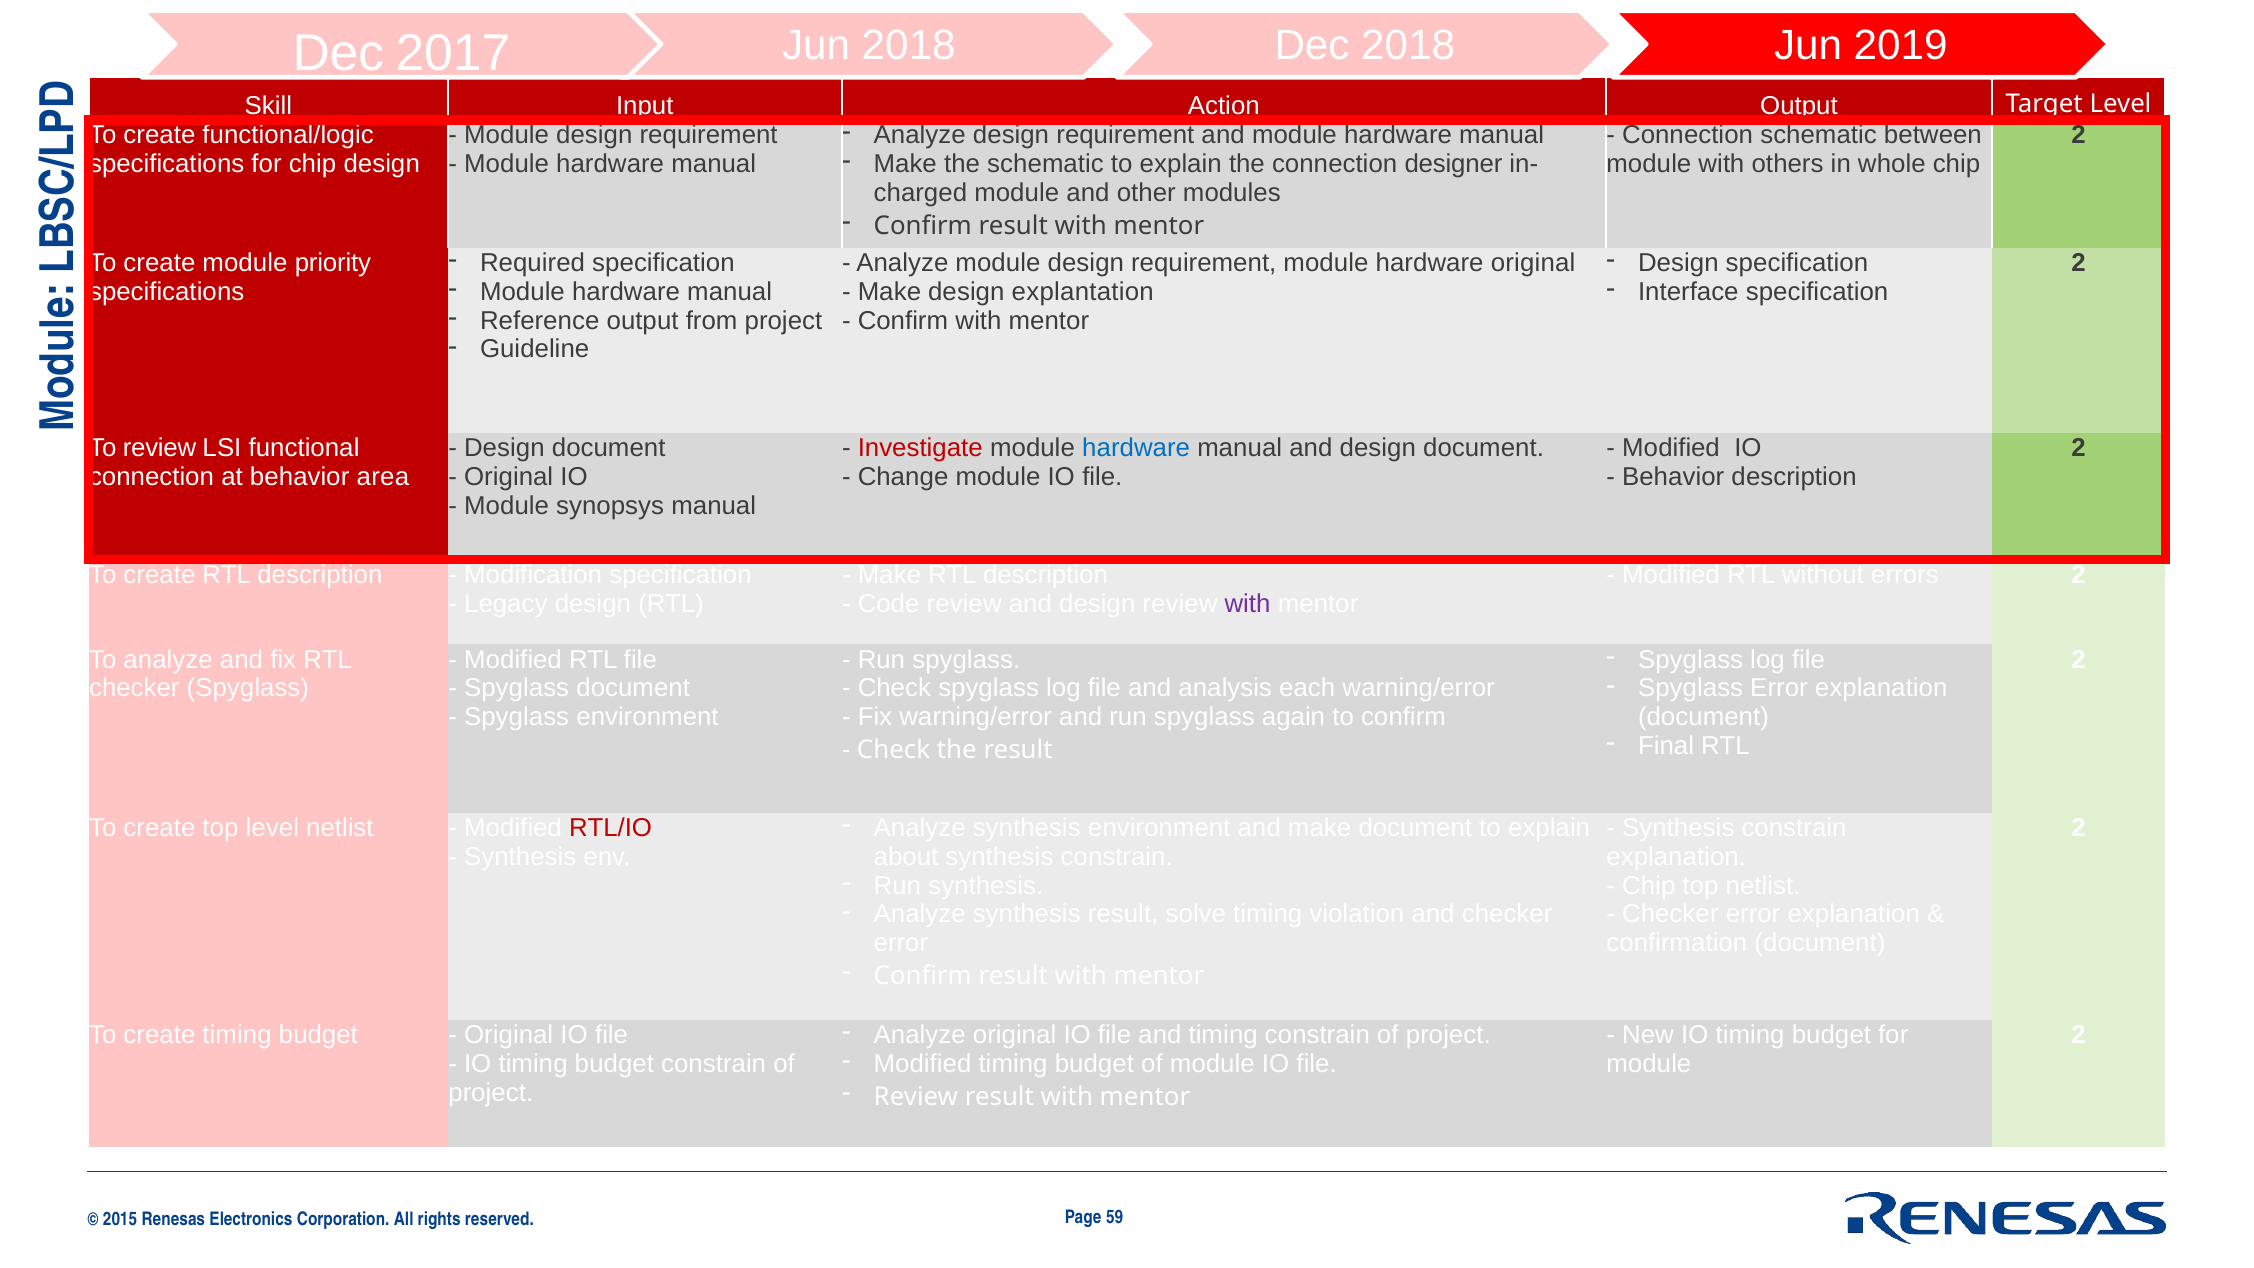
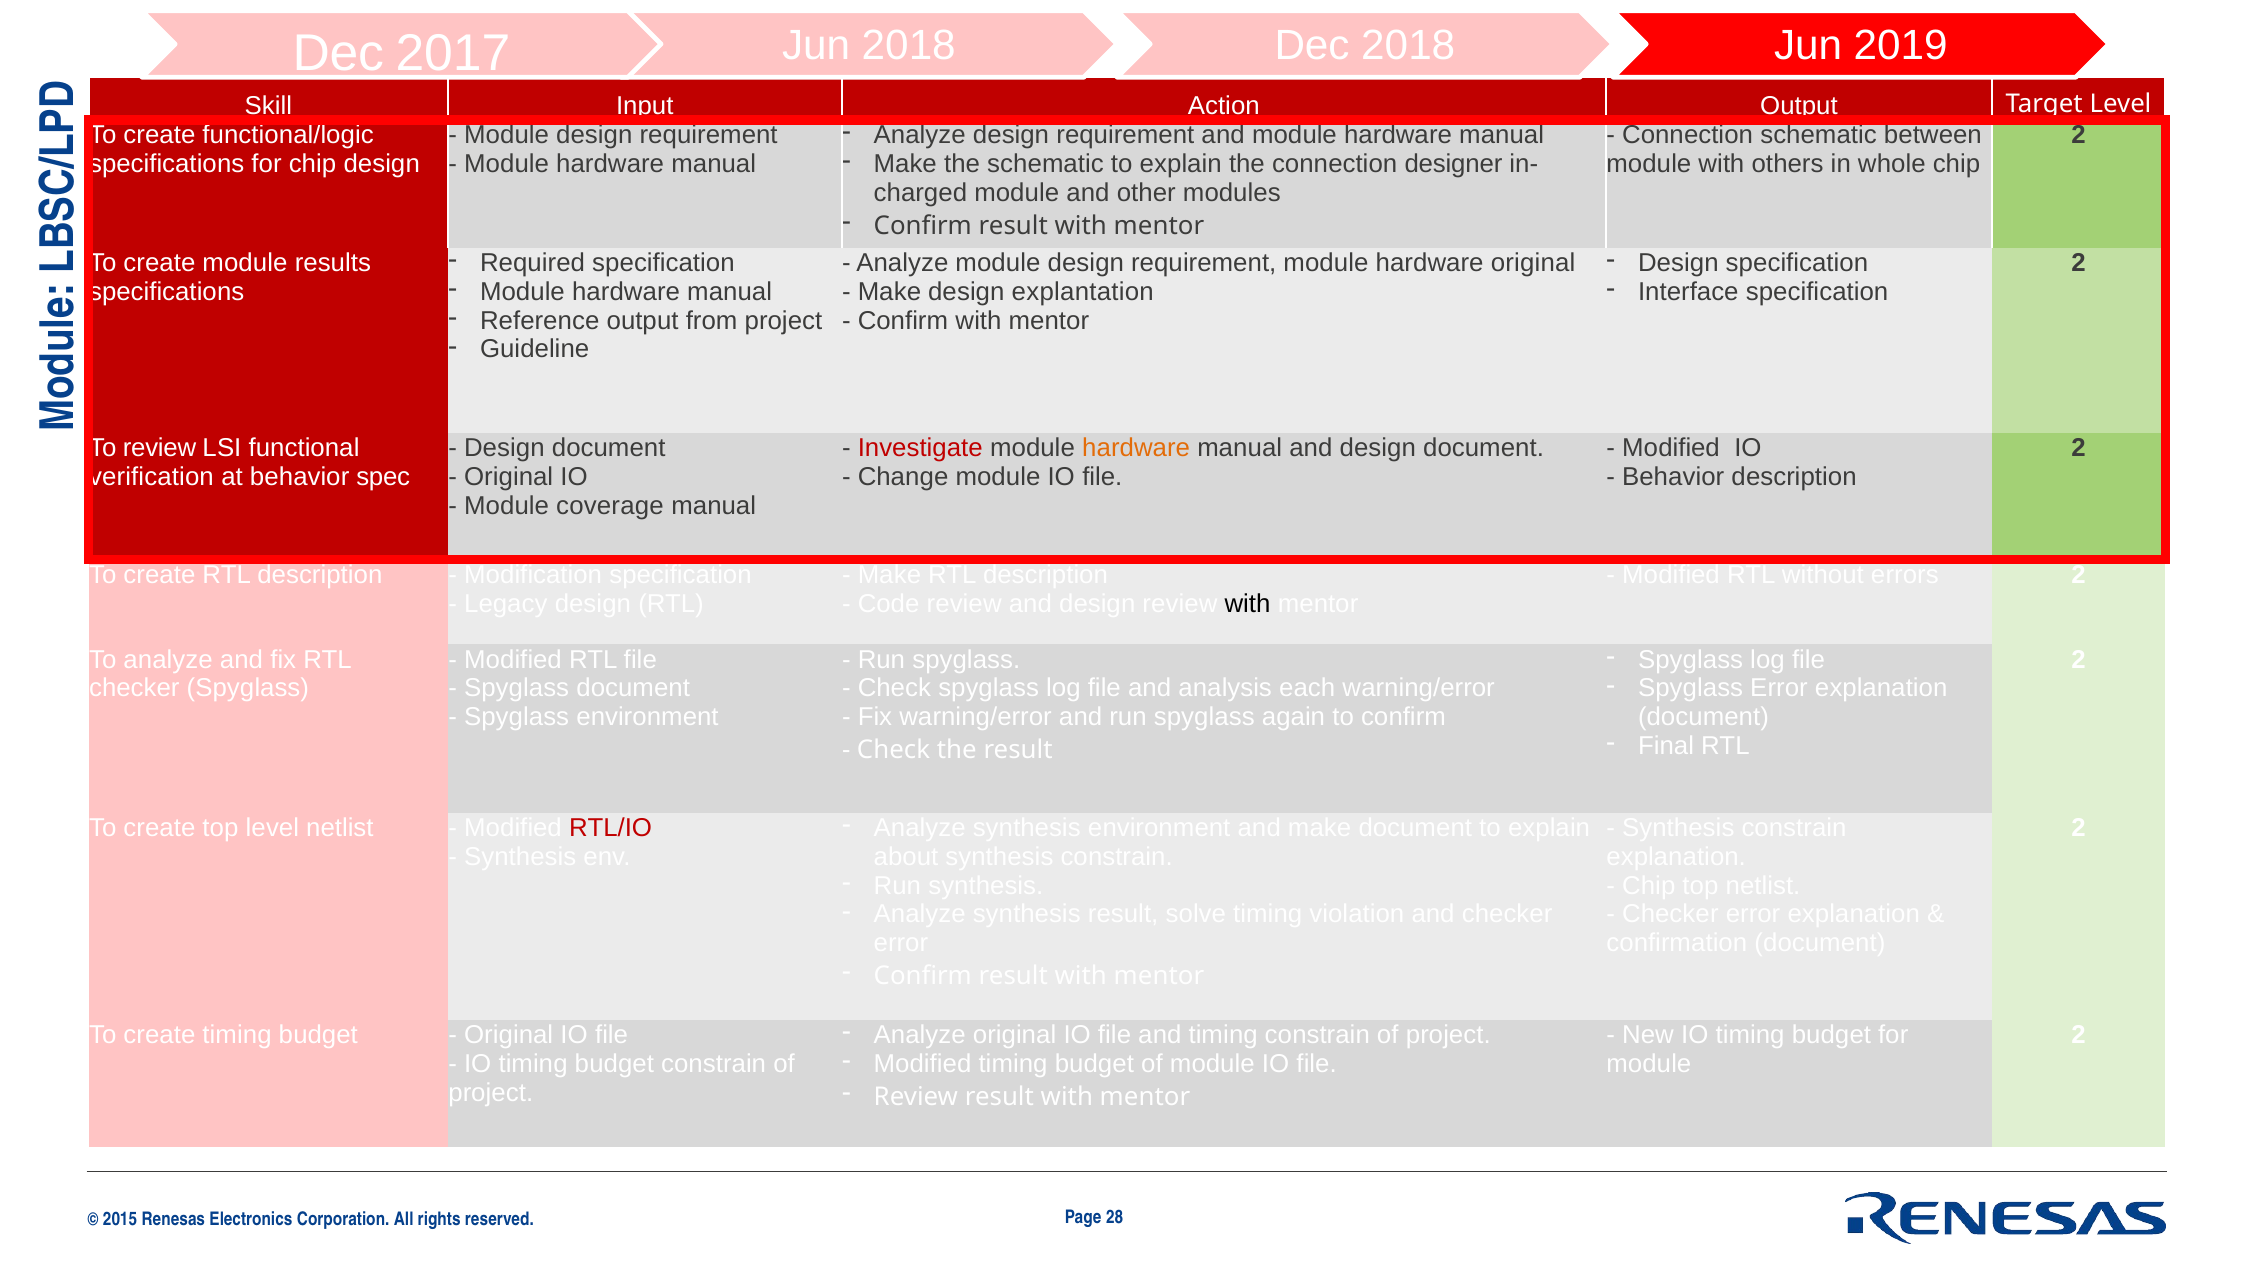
priority: priority -> results
hardware at (1136, 448) colour: blue -> orange
connection at (152, 477): connection -> verification
area: area -> spec
synopsys: synopsys -> coverage
with at (1248, 604) colour: purple -> black
59: 59 -> 28
